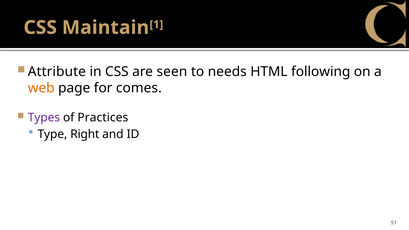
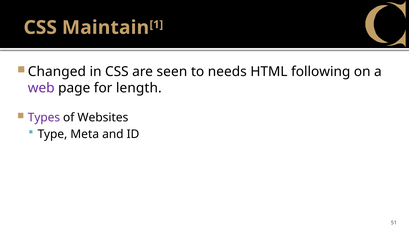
Attribute: Attribute -> Changed
web colour: orange -> purple
comes: comes -> length
Practices: Practices -> Websites
Right: Right -> Meta
